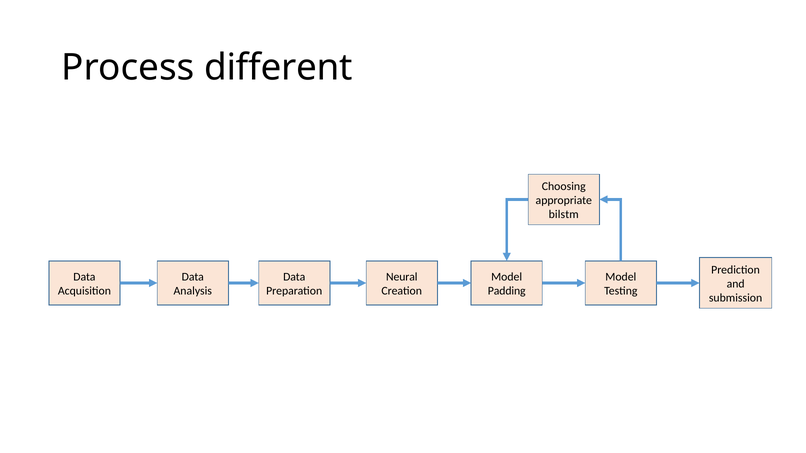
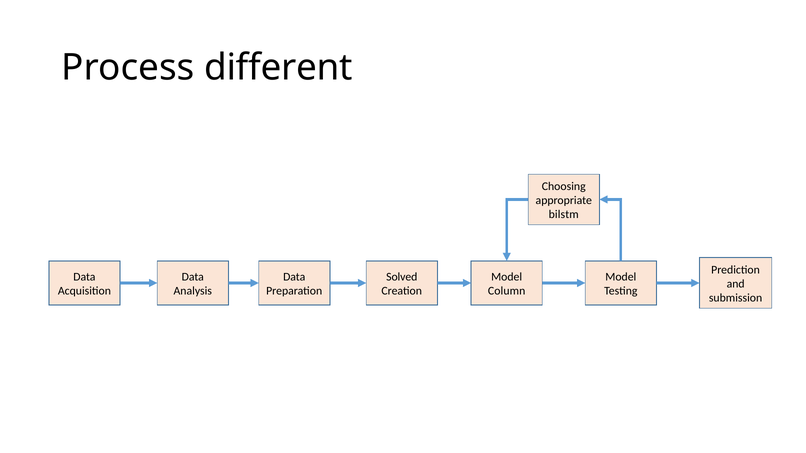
Neural: Neural -> Solved
Padding: Padding -> Column
